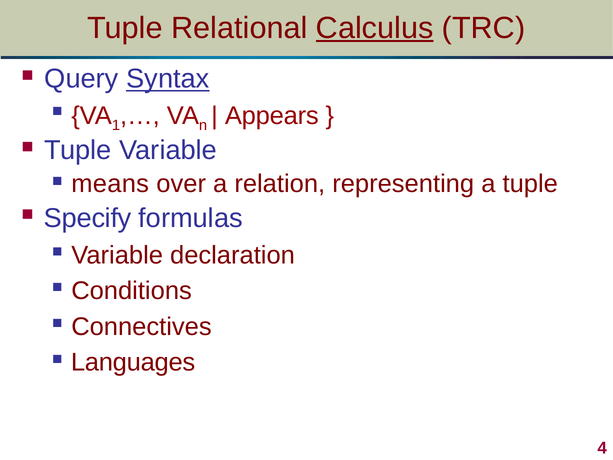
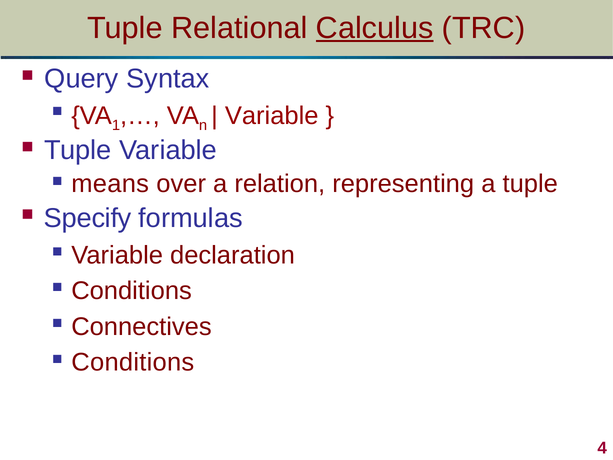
Syntax underline: present -> none
Appears at (272, 116): Appears -> Variable
Languages at (133, 362): Languages -> Conditions
